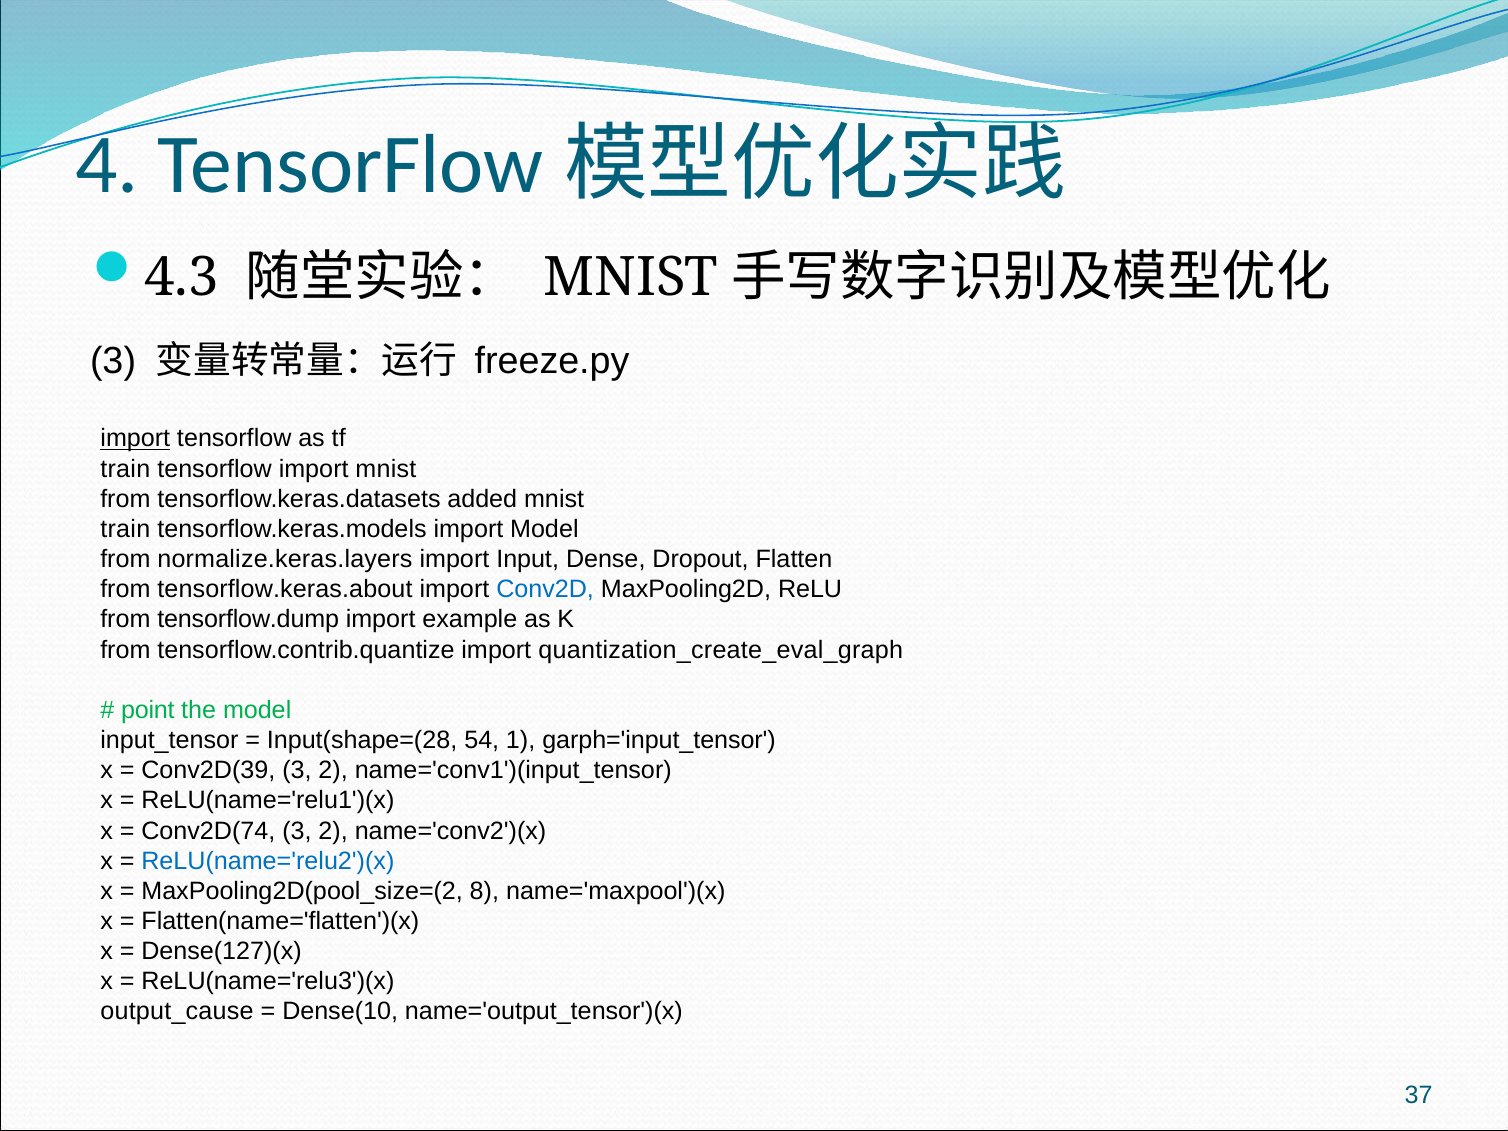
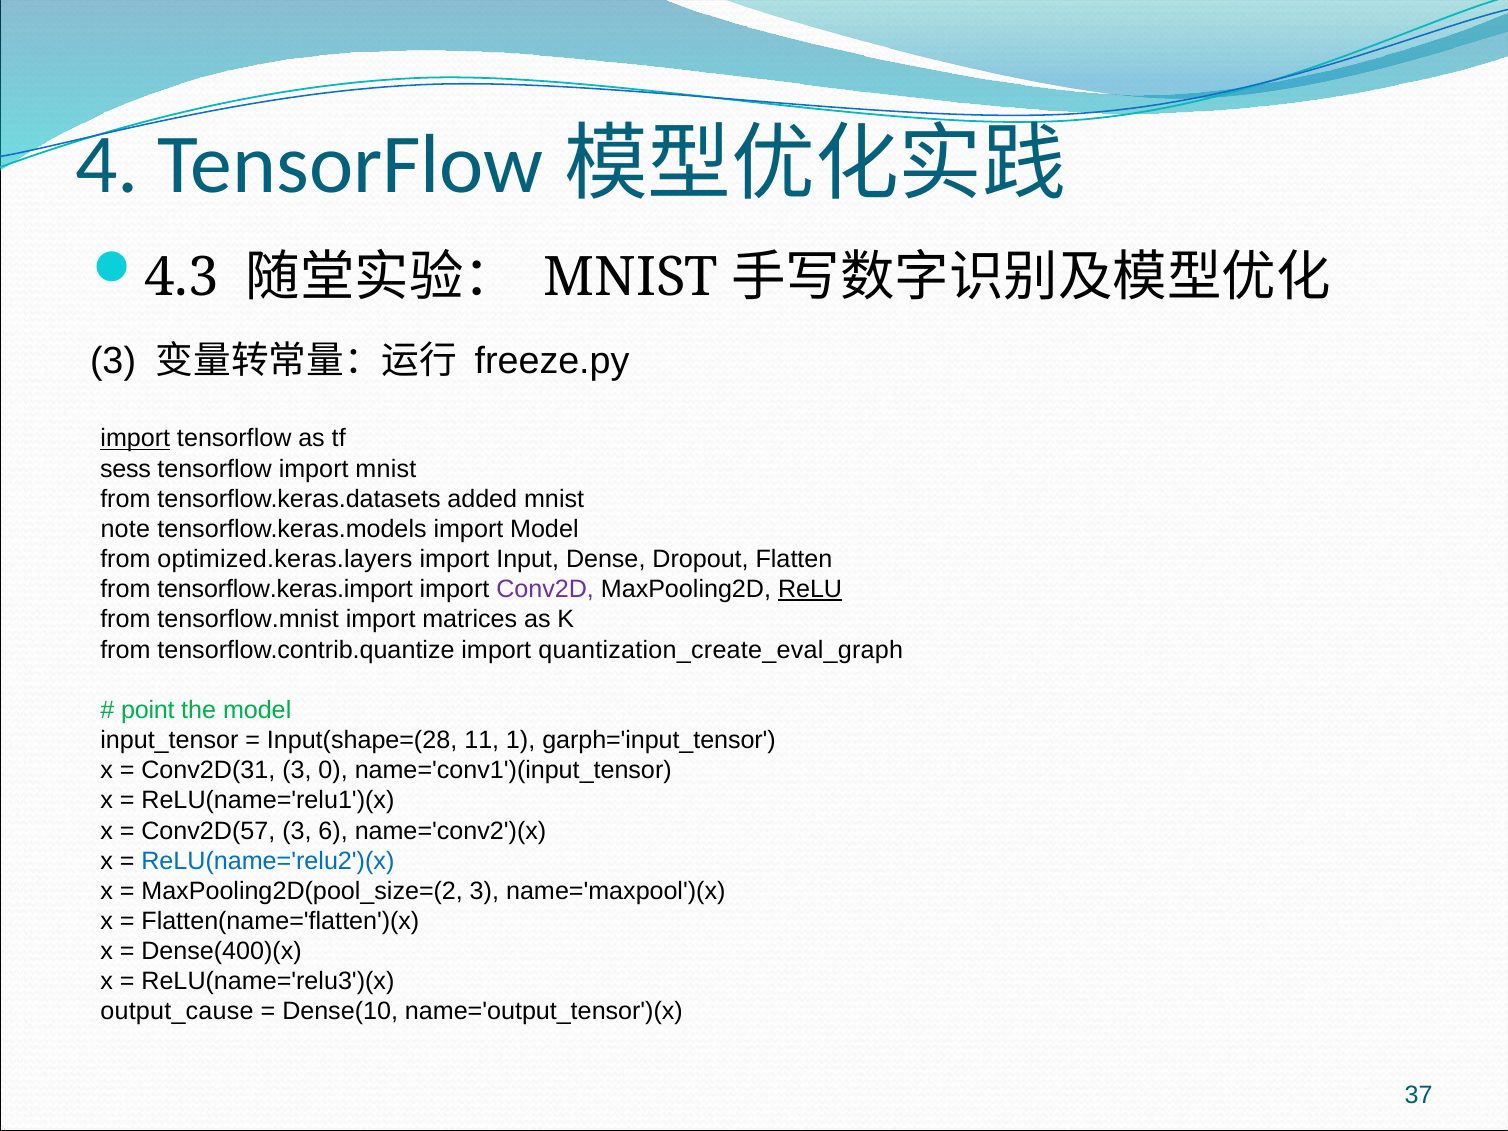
train at (125, 469): train -> sess
train at (125, 529): train -> note
normalize.keras.layers: normalize.keras.layers -> optimized.keras.layers
tensorflow.keras.about: tensorflow.keras.about -> tensorflow.keras.import
Conv2D colour: blue -> purple
ReLU underline: none -> present
tensorflow.dump: tensorflow.dump -> tensorflow.mnist
example: example -> matrices
54: 54 -> 11
Conv2D(39: Conv2D(39 -> Conv2D(31
2 at (333, 770): 2 -> 0
Conv2D(74: Conv2D(74 -> Conv2D(57
2 at (333, 831): 2 -> 6
MaxPooling2D(pool_size=(2 8: 8 -> 3
Dense(127)(x: Dense(127)(x -> Dense(400)(x
